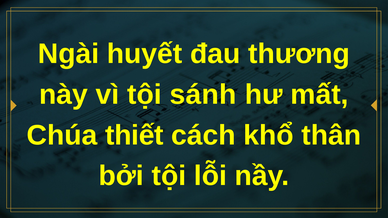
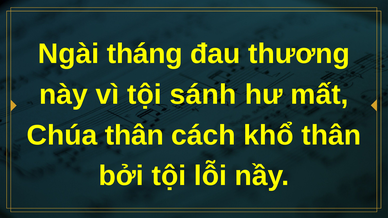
huyết: huyết -> tháng
Chúa thiết: thiết -> thân
